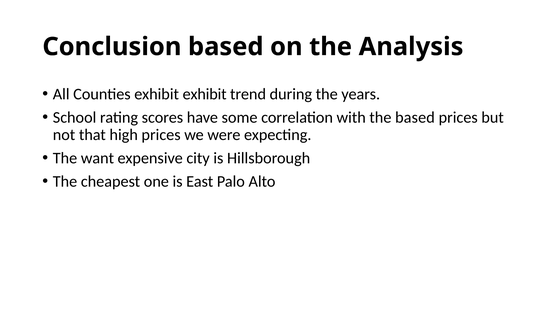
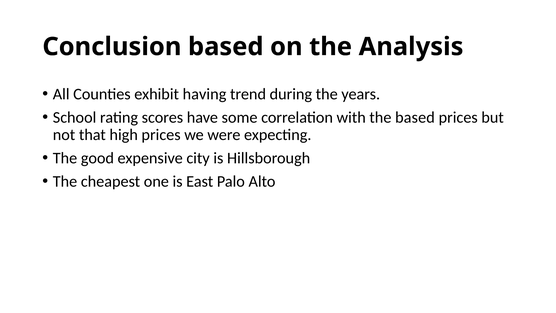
exhibit exhibit: exhibit -> having
want: want -> good
